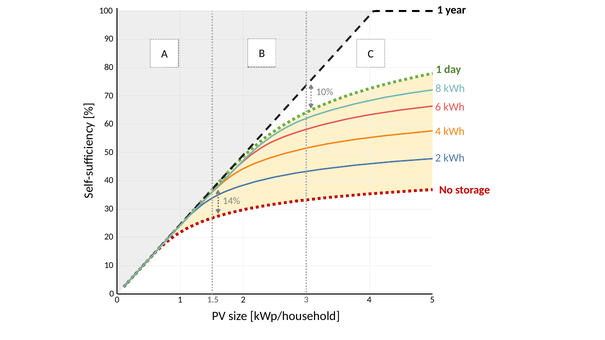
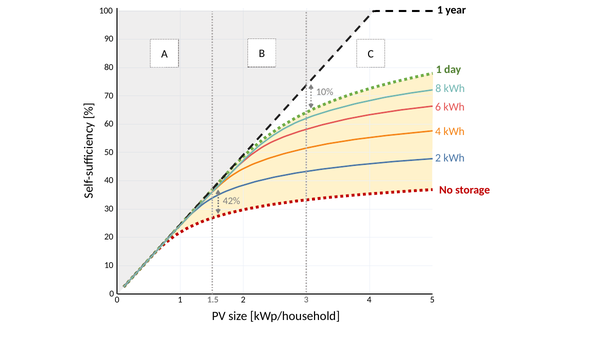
14%: 14% -> 42%
